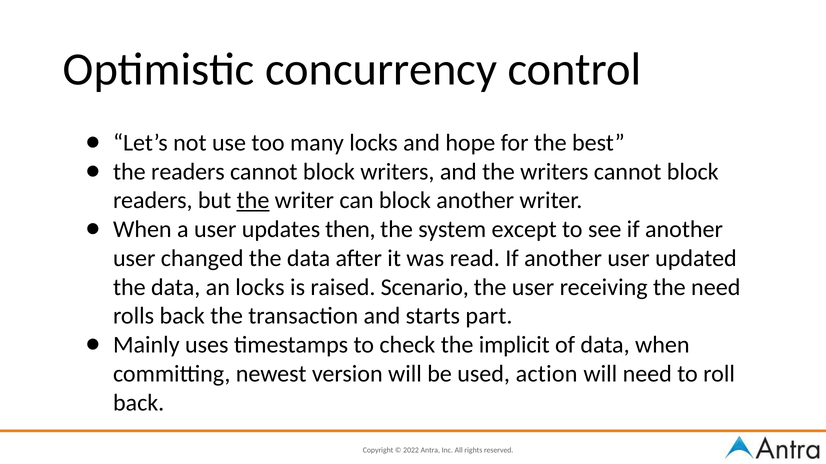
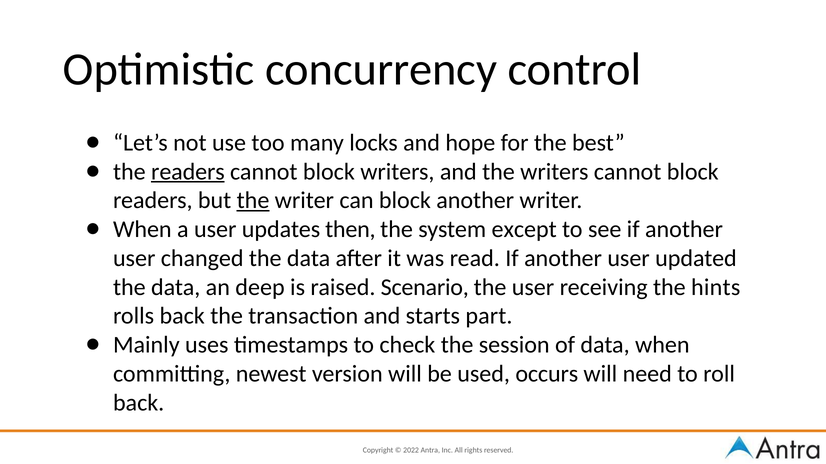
readers at (188, 172) underline: none -> present
an locks: locks -> deep
the need: need -> hints
implicit: implicit -> session
action: action -> occurs
